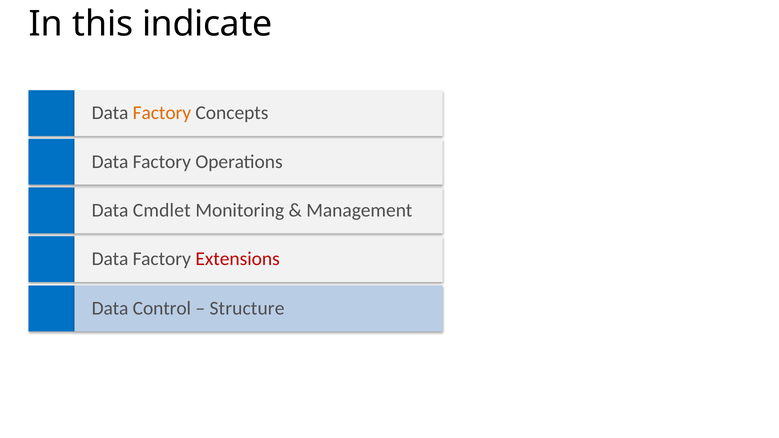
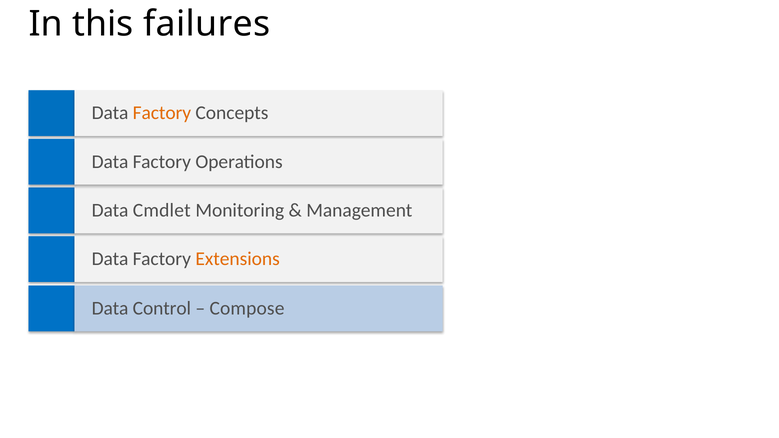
indicate: indicate -> failures
Extensions colour: red -> orange
Structure: Structure -> Compose
